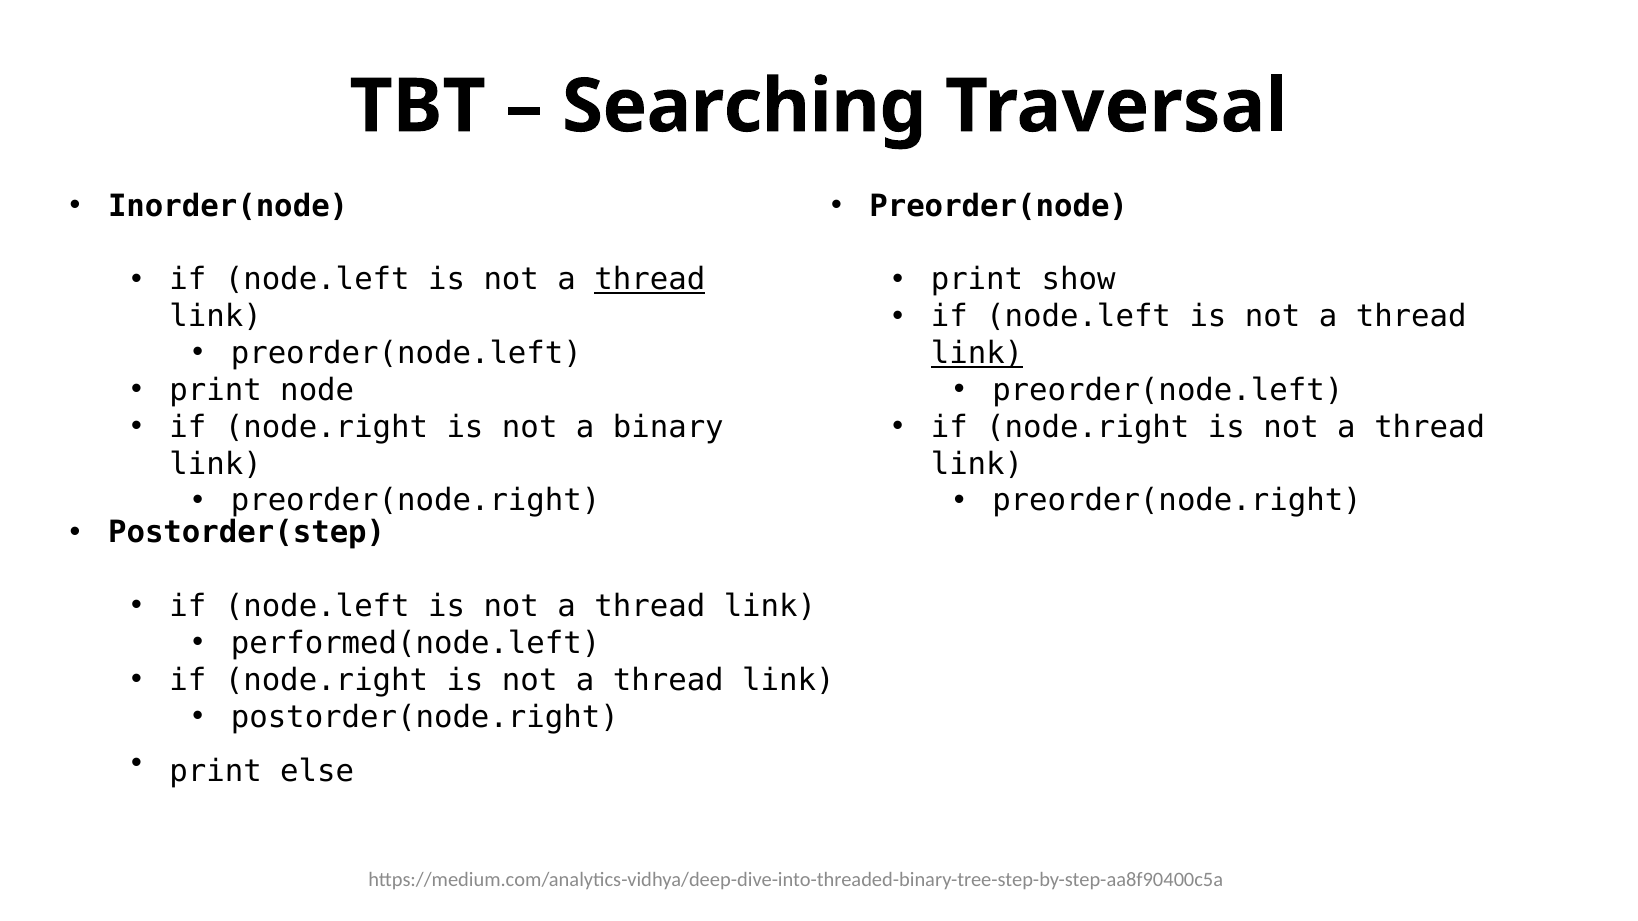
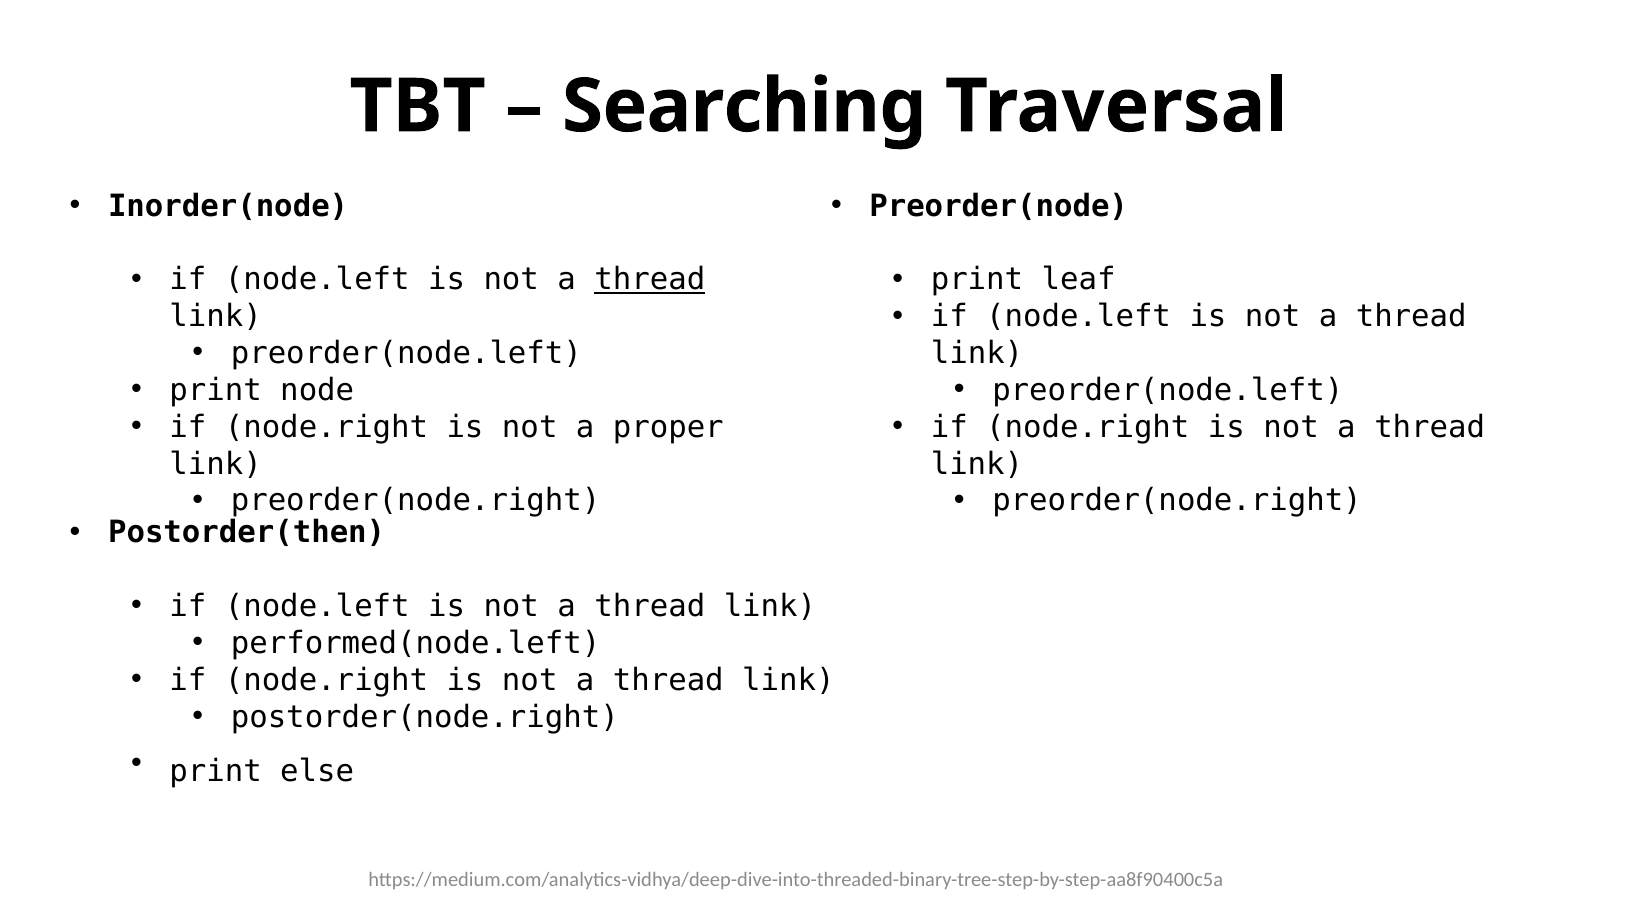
show: show -> leaf
link at (977, 354) underline: present -> none
binary: binary -> proper
Postorder(step: Postorder(step -> Postorder(then
